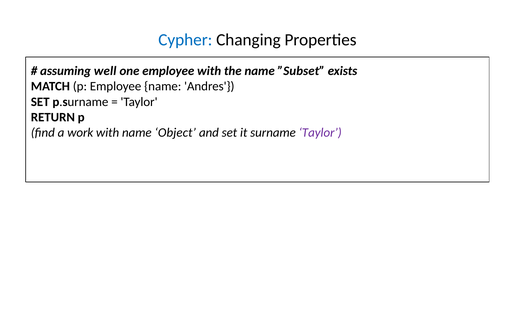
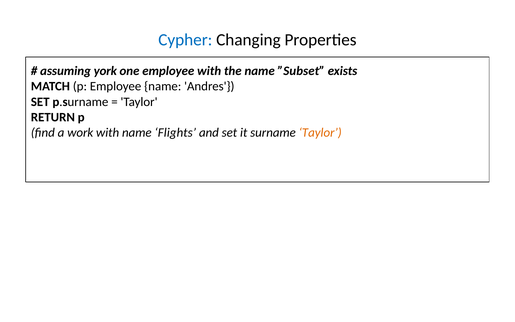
well: well -> york
Object: Object -> Flights
Taylor at (320, 133) colour: purple -> orange
